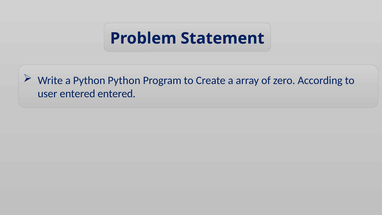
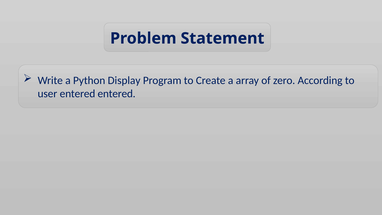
Python Python: Python -> Display
